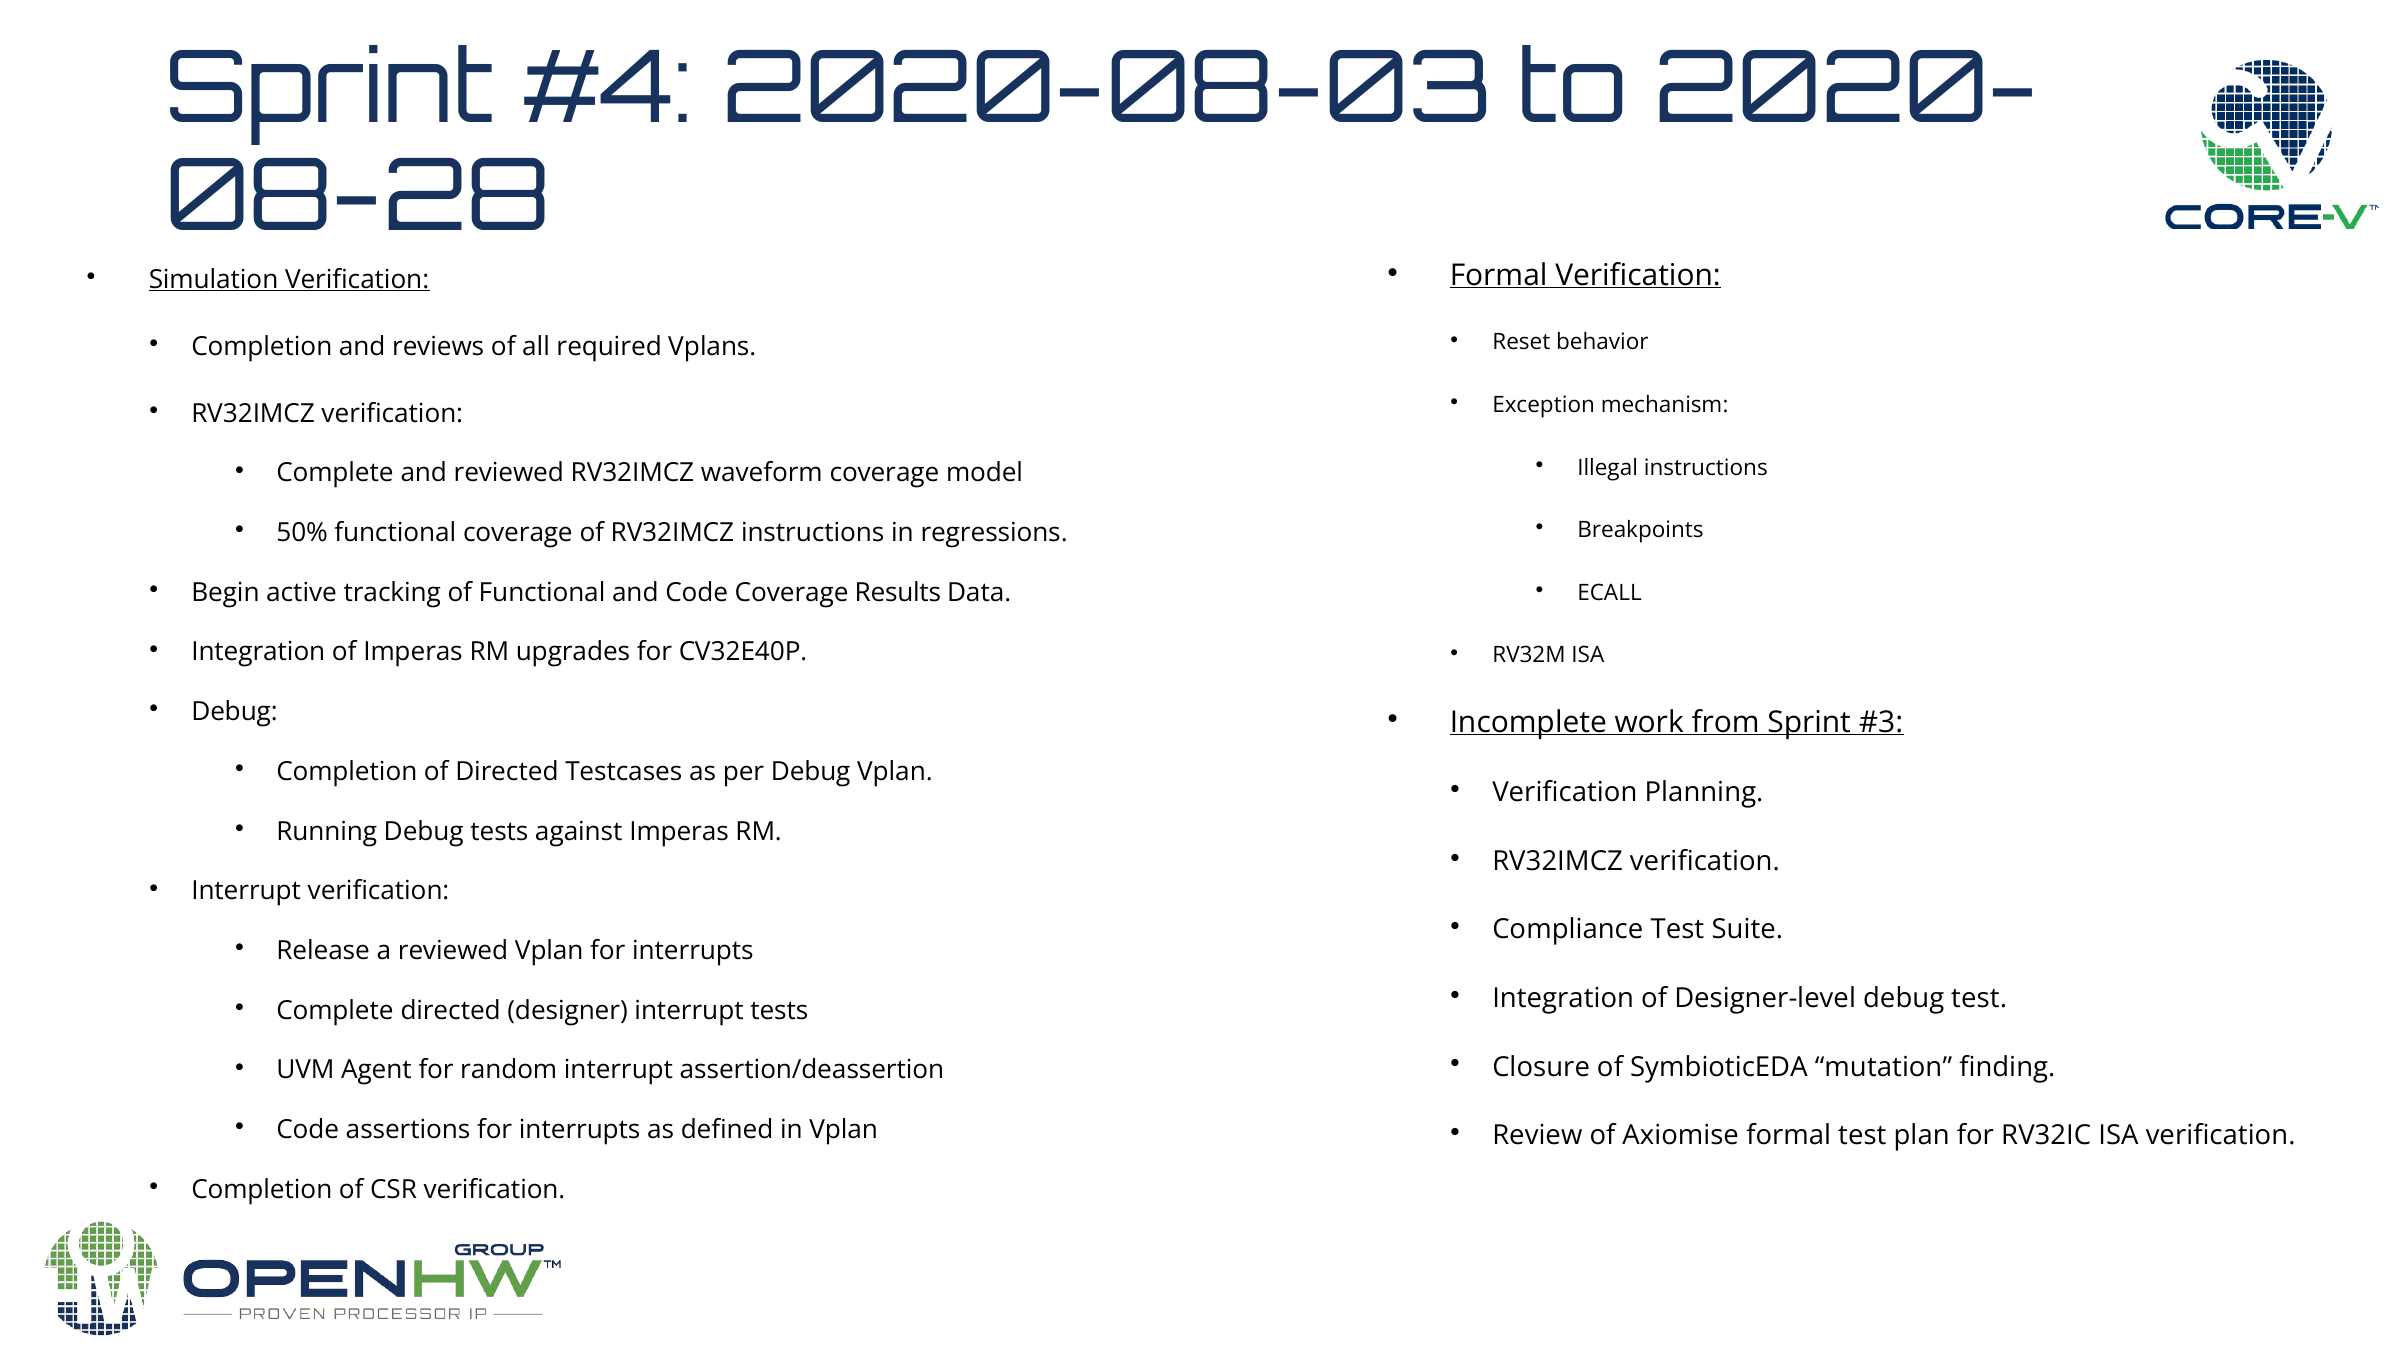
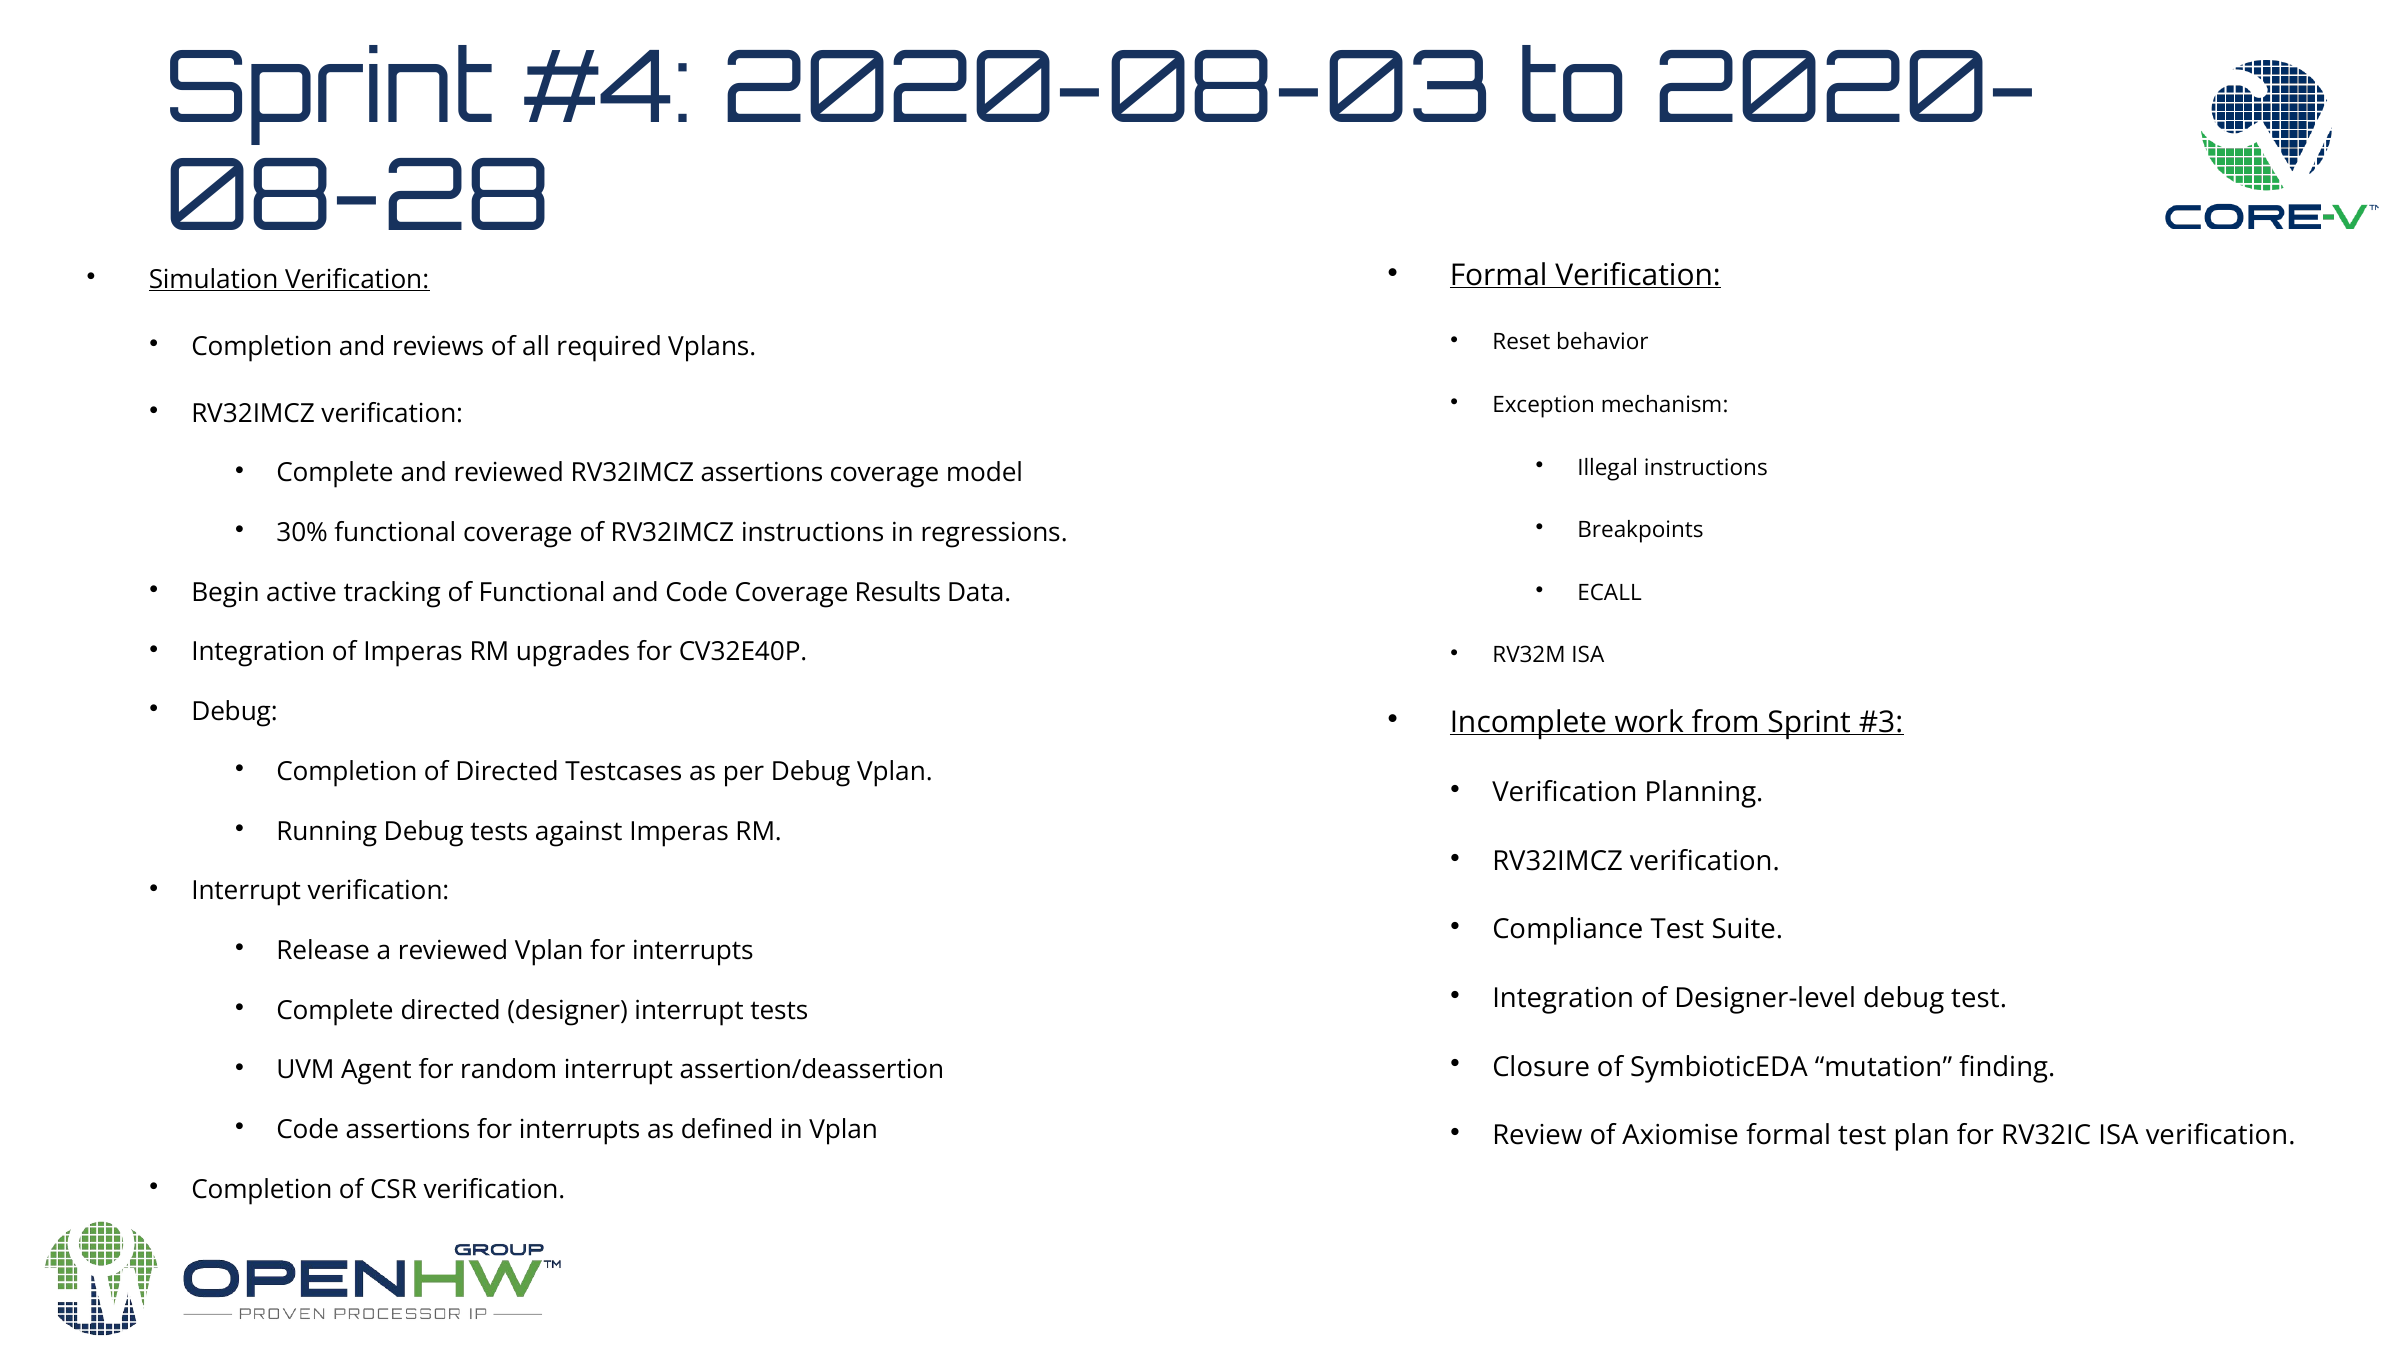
RV32IMCZ waveform: waveform -> assertions
50%: 50% -> 30%
